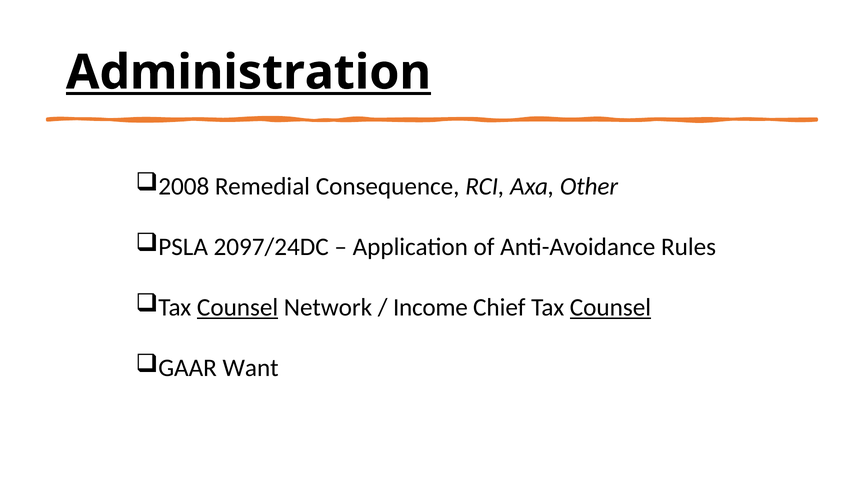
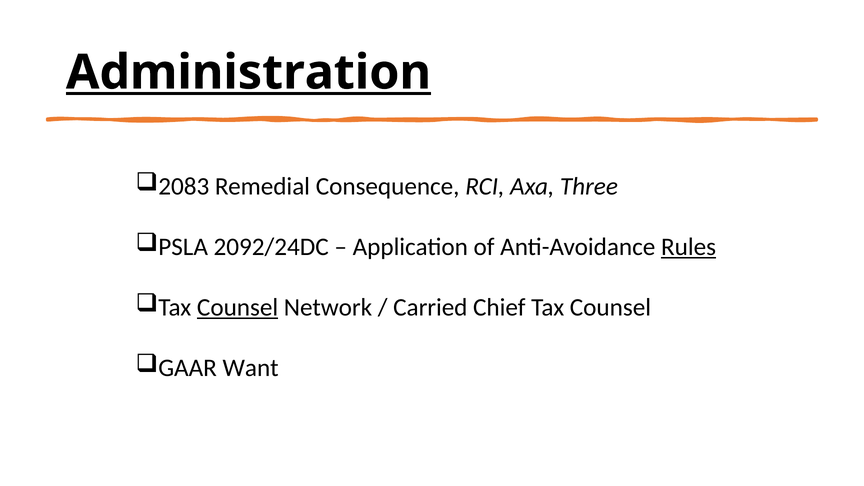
2008: 2008 -> 2083
Other: Other -> Three
2097/24DC: 2097/24DC -> 2092/24DC
Rules underline: none -> present
Income: Income -> Carried
Counsel at (610, 307) underline: present -> none
